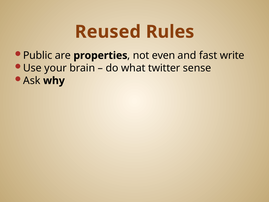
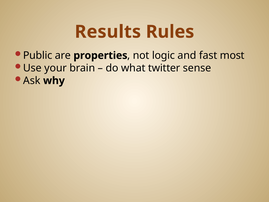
Reused: Reused -> Results
even: even -> logic
write: write -> most
